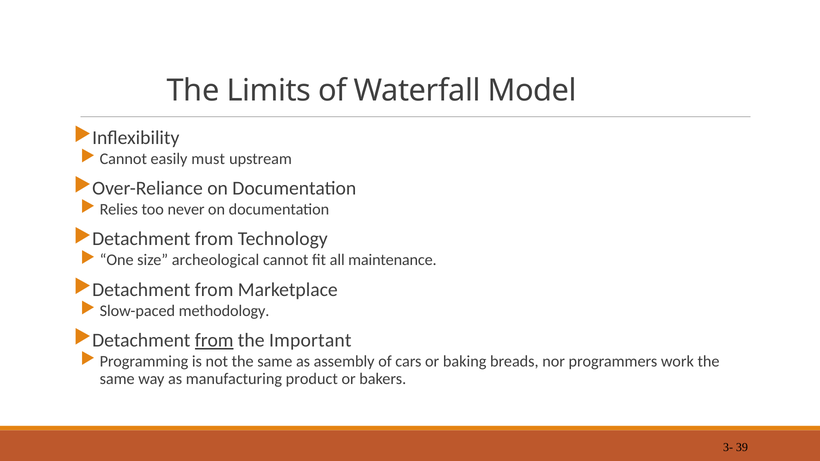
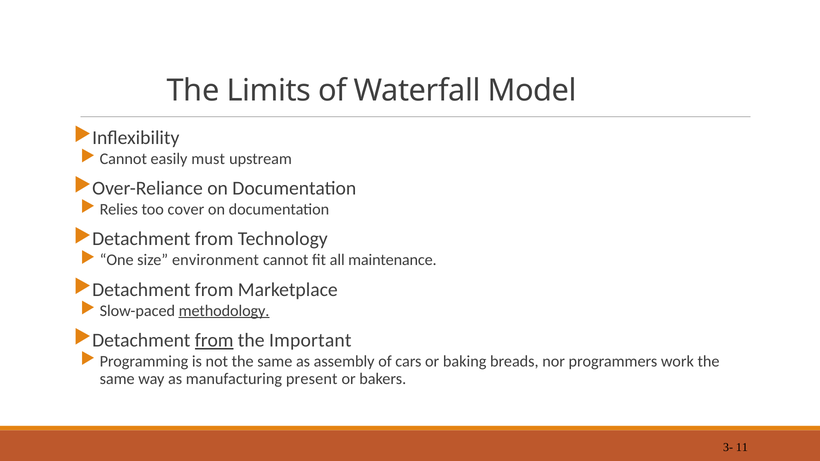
never: never -> cover
archeological: archeological -> environment
methodology underline: none -> present
product: product -> present
39: 39 -> 11
